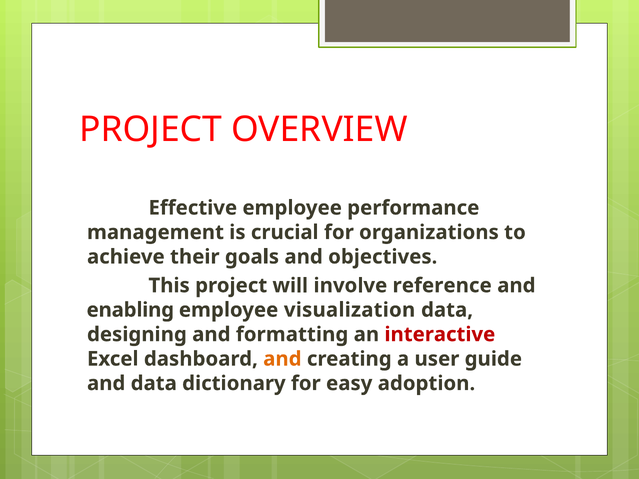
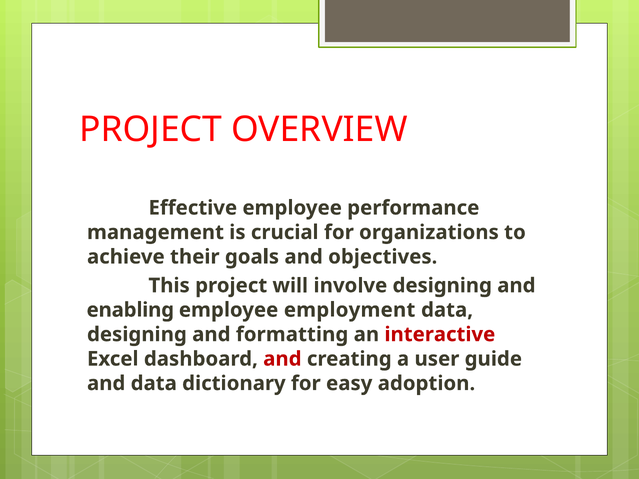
involve reference: reference -> designing
visualization: visualization -> employment
and at (282, 359) colour: orange -> red
